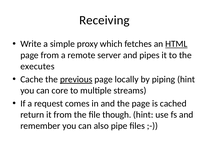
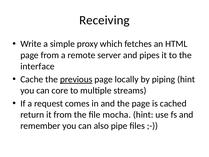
HTML underline: present -> none
executes: executes -> interface
though: though -> mocha
